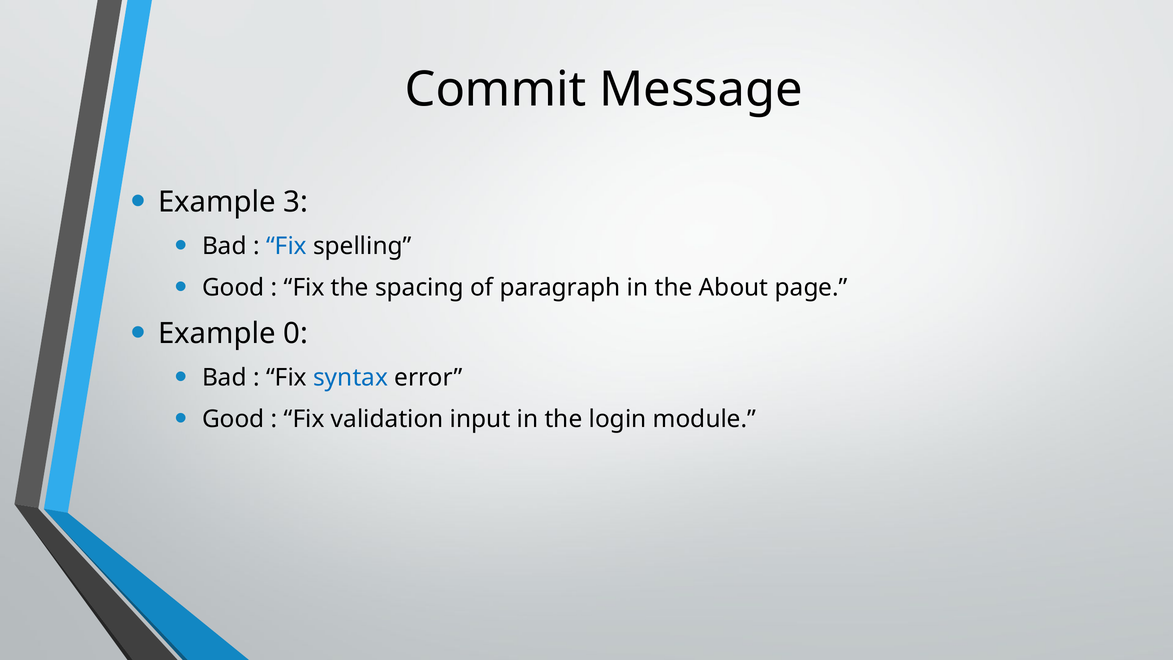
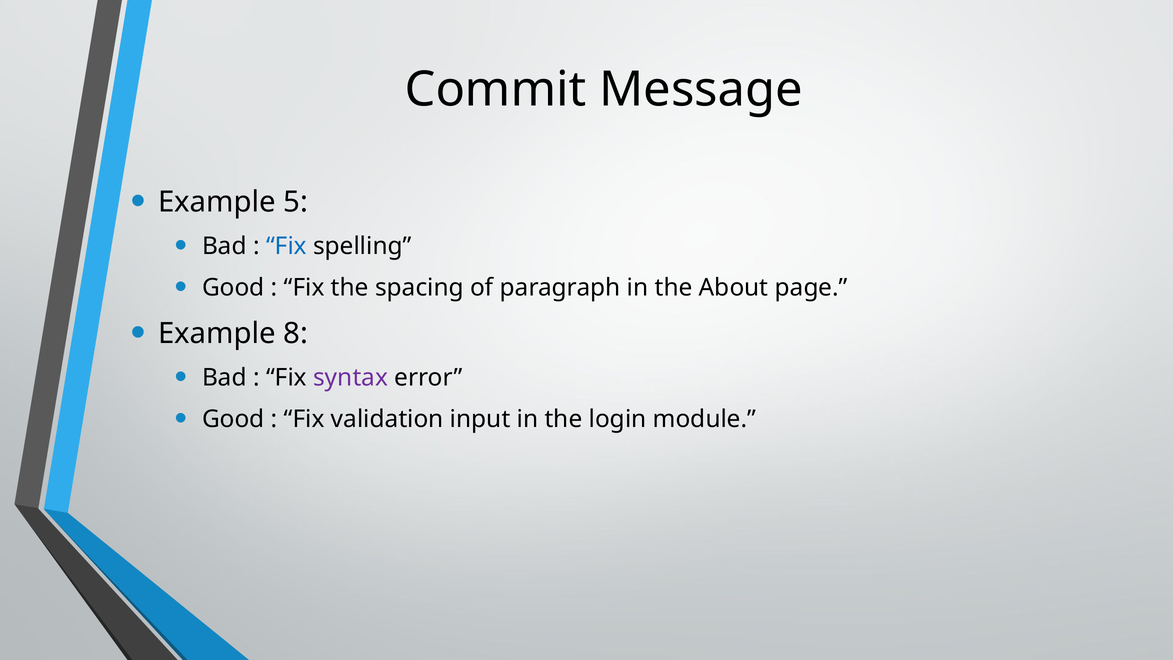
3: 3 -> 5
0: 0 -> 8
syntax colour: blue -> purple
